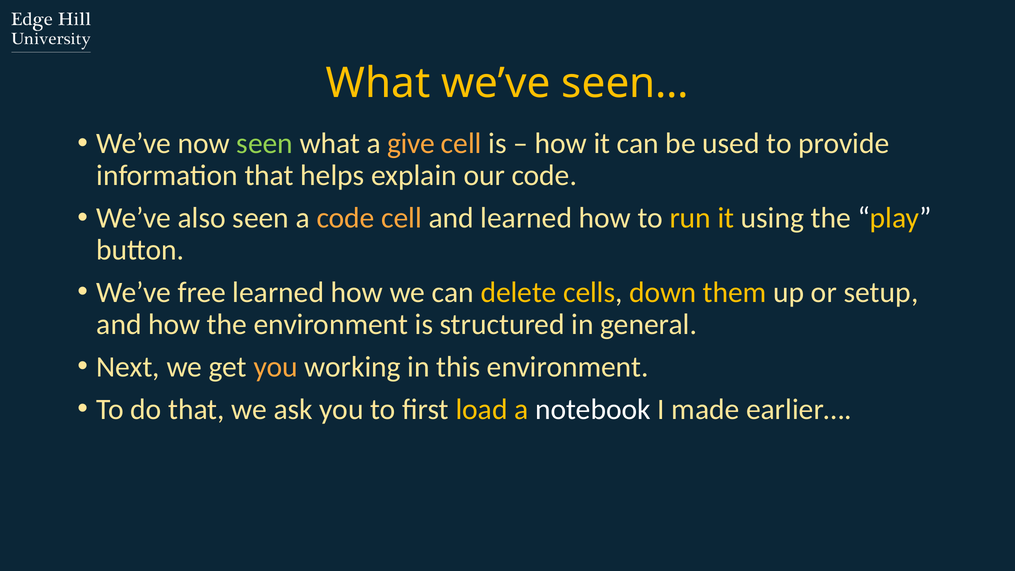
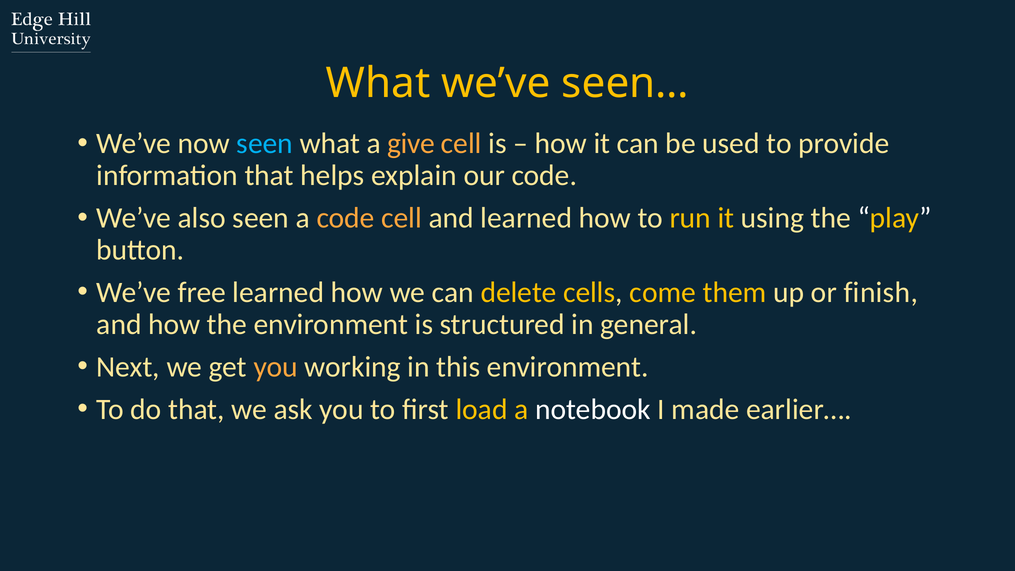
seen at (265, 143) colour: light green -> light blue
down: down -> come
setup: setup -> finish
